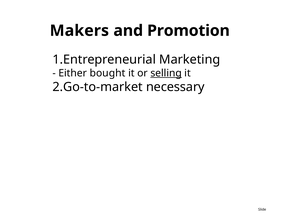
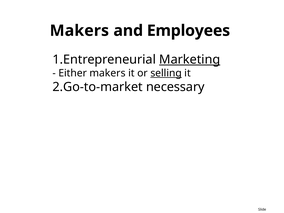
Promotion: Promotion -> Employees
Marketing underline: none -> present
Either bought: bought -> makers
